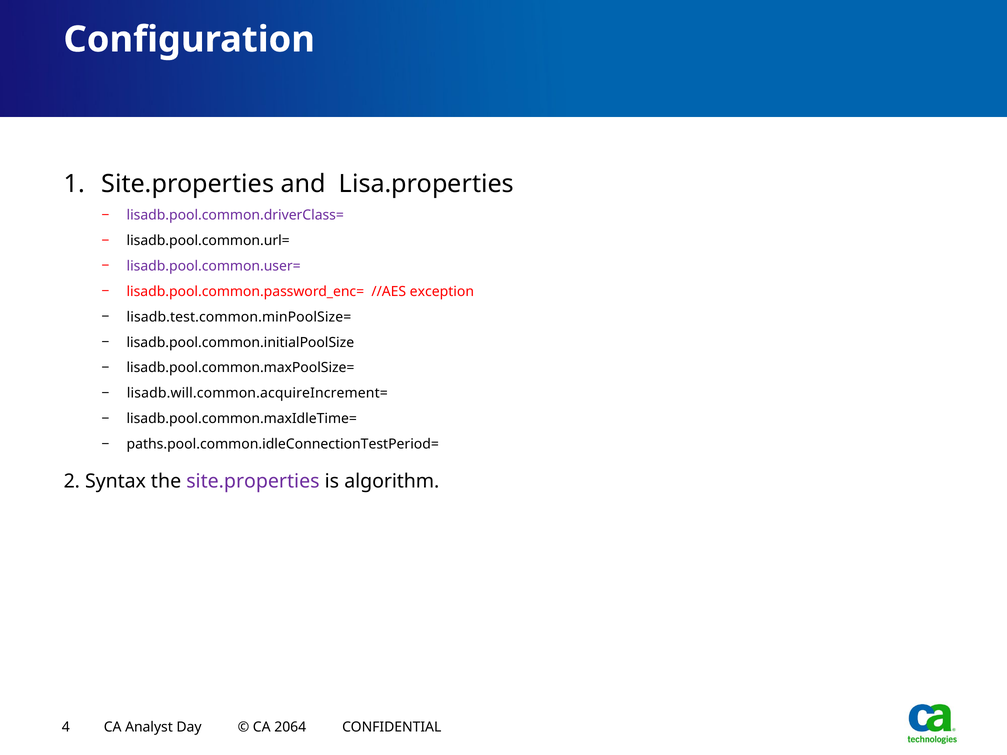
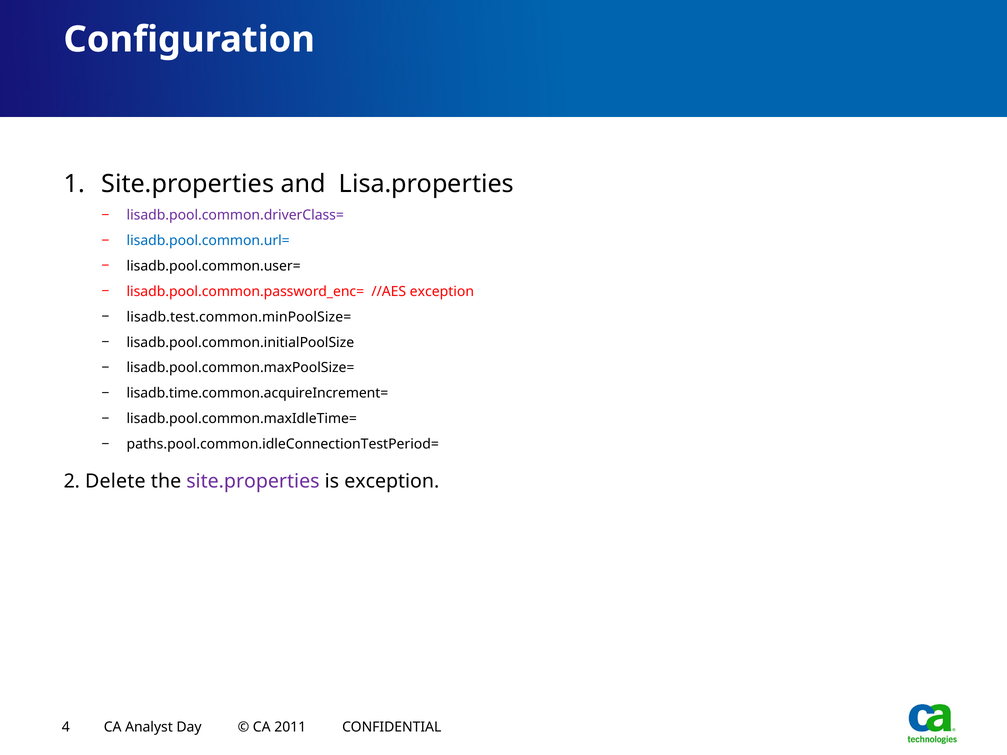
lisadb.pool.common.url= colour: black -> blue
lisadb.pool.common.user= colour: purple -> black
lisadb.will.common.acquireIncrement=: lisadb.will.common.acquireIncrement= -> lisadb.time.common.acquireIncrement=
Syntax: Syntax -> Delete
is algorithm: algorithm -> exception
2064: 2064 -> 2011
